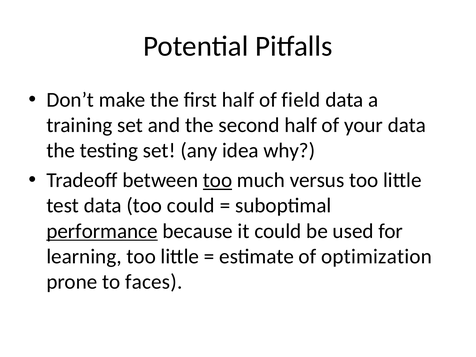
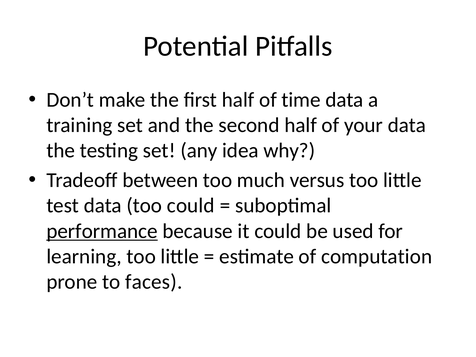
field: field -> time
too at (218, 180) underline: present -> none
optimization: optimization -> computation
